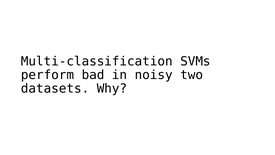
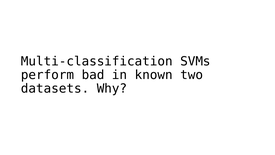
noisy: noisy -> known
